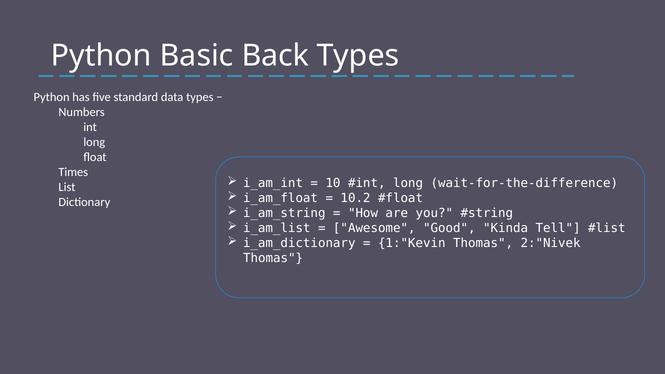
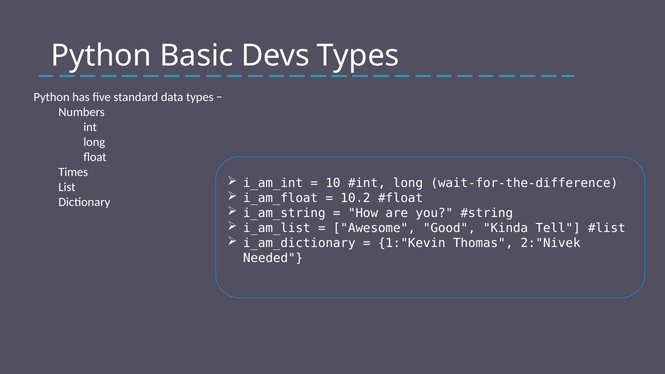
Back: Back -> Devs
Thomas at (273, 258): Thomas -> Needed
